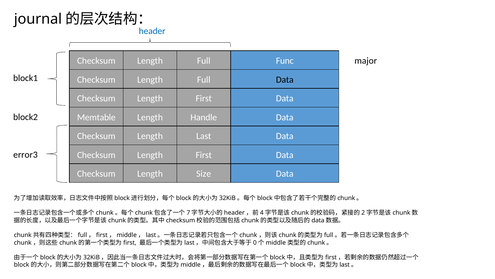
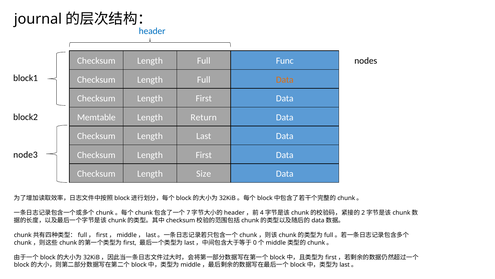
major: major -> nodes
Data at (285, 79) colour: black -> orange
Handle: Handle -> Return
error3: error3 -> node3
